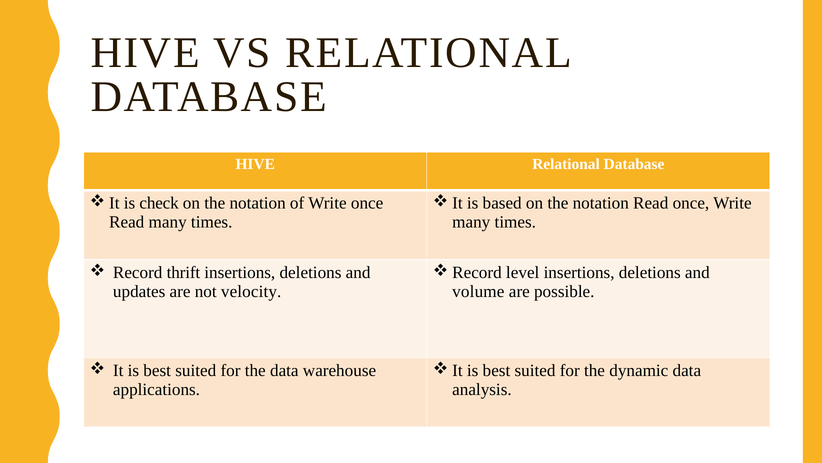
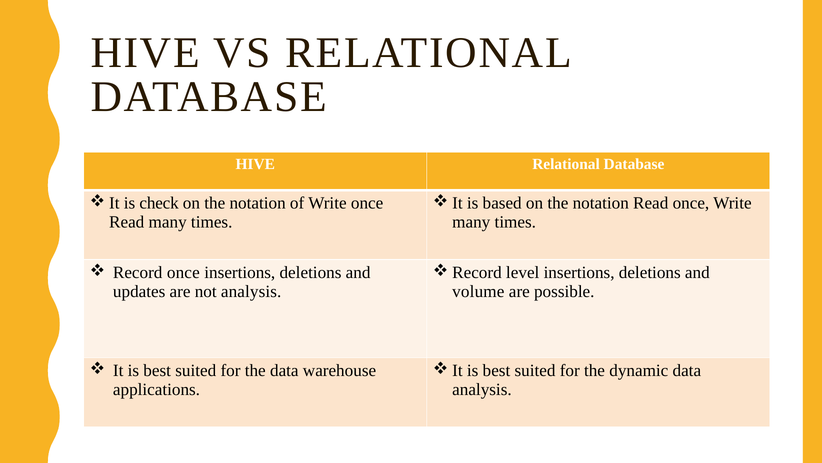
Record thrift: thrift -> once
not velocity: velocity -> analysis
